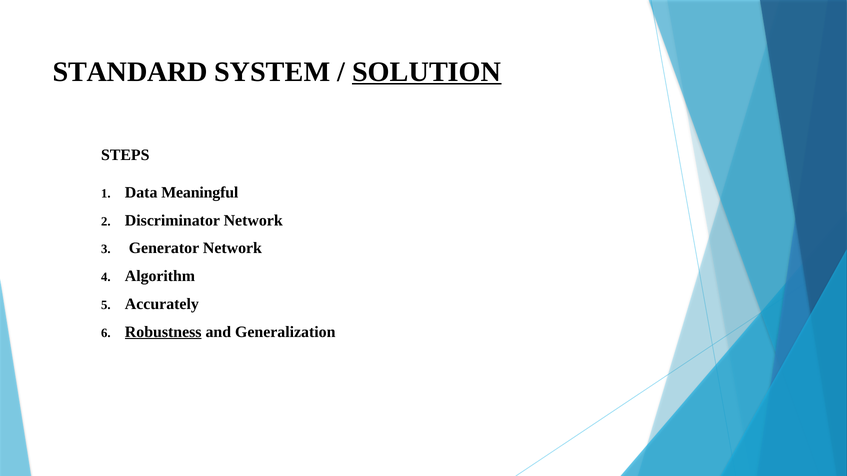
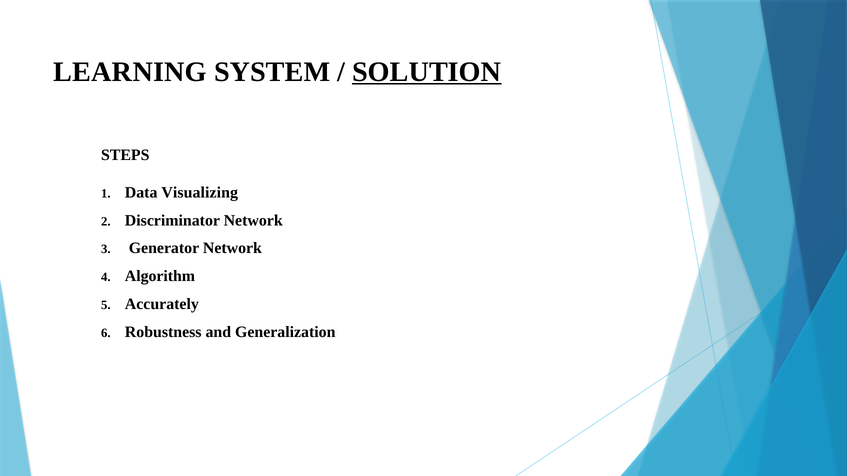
STANDARD: STANDARD -> LEARNING
Meaningful: Meaningful -> Visualizing
Robustness underline: present -> none
